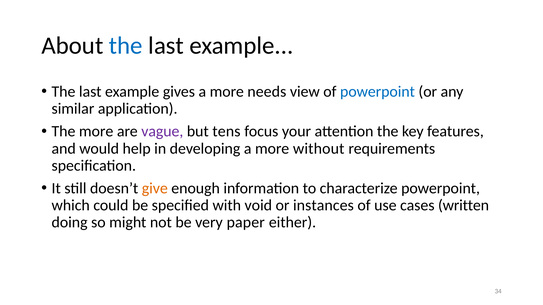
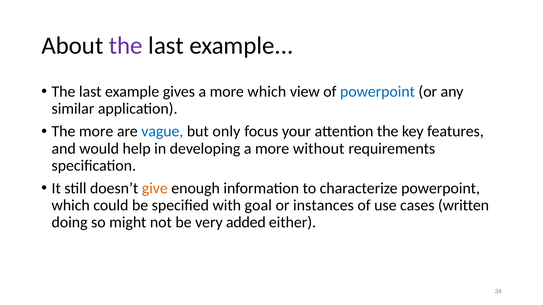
the at (126, 46) colour: blue -> purple
more needs: needs -> which
vague colour: purple -> blue
tens: tens -> only
void: void -> goal
paper: paper -> added
